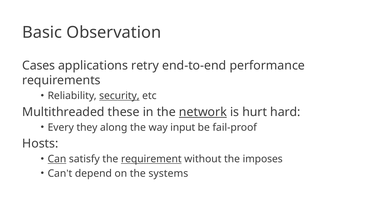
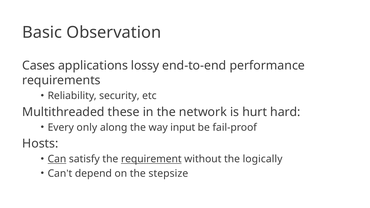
retry: retry -> lossy
security underline: present -> none
network underline: present -> none
they: they -> only
imposes: imposes -> logically
systems: systems -> stepsize
